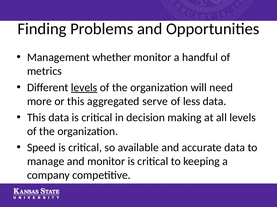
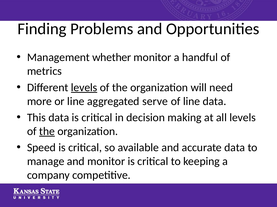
or this: this -> line
of less: less -> line
the at (47, 132) underline: none -> present
